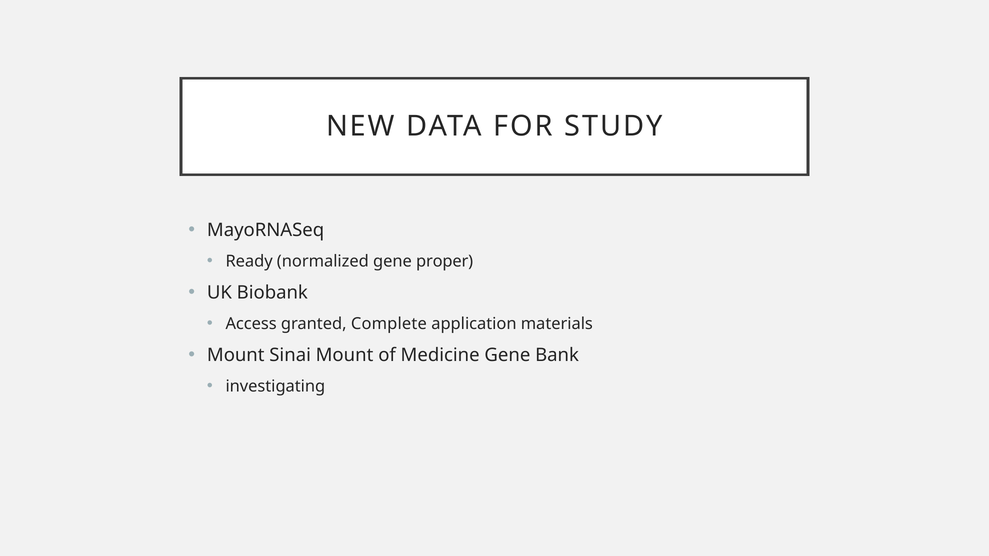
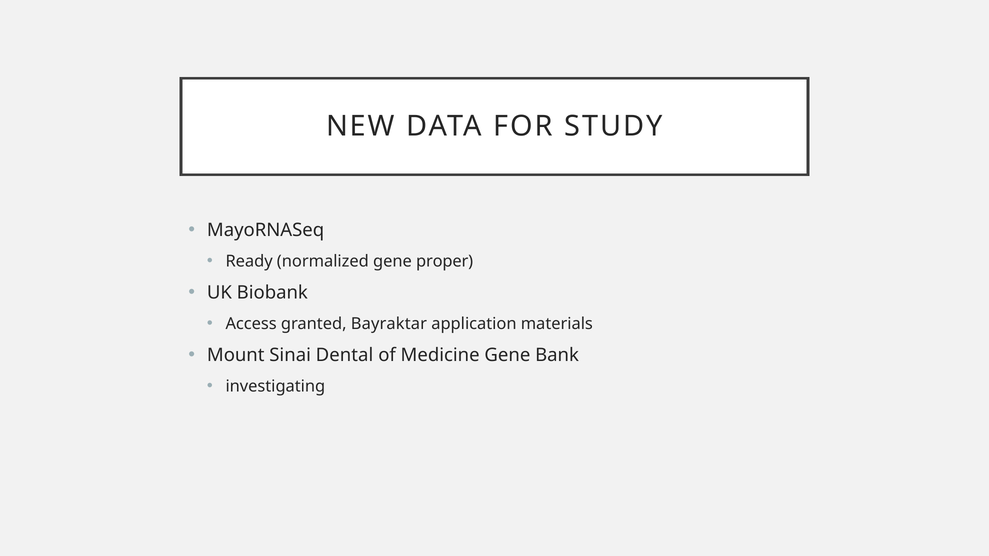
Complete: Complete -> Bayraktar
Sinai Mount: Mount -> Dental
